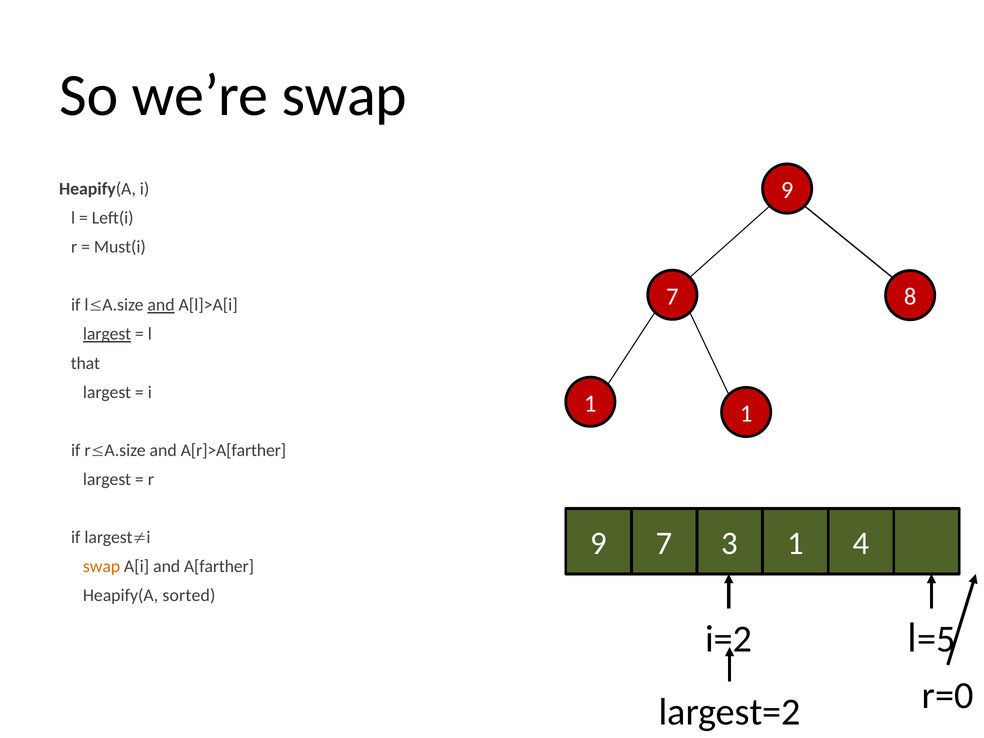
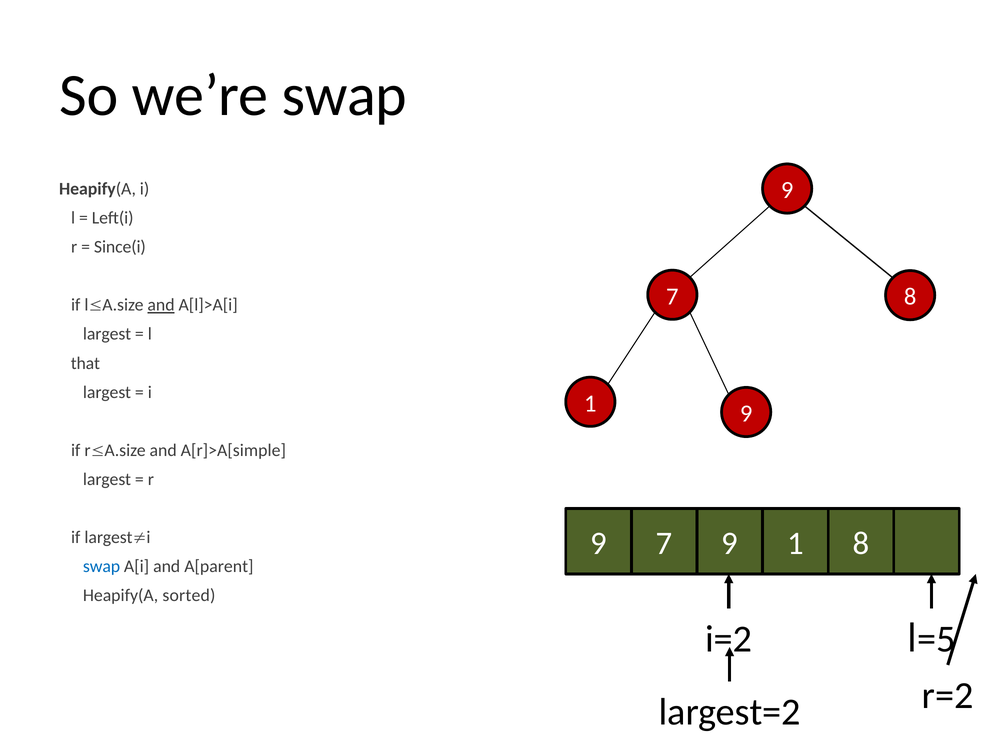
Must(i: Must(i -> Since(i
largest at (107, 334) underline: present -> none
1 1: 1 -> 9
A[r]>A[farther: A[r]>A[farther -> A[r]>A[simple
7 3: 3 -> 9
1 4: 4 -> 8
swap at (102, 566) colour: orange -> blue
A[farther: A[farther -> A[parent
r=0: r=0 -> r=2
